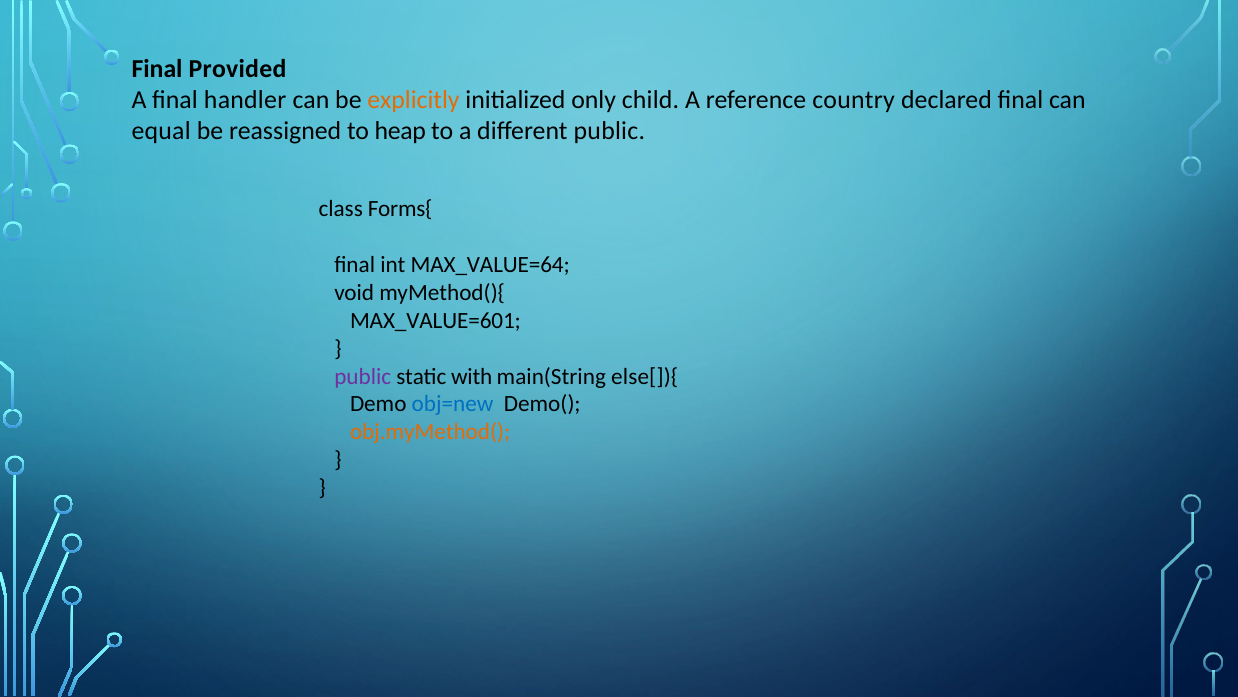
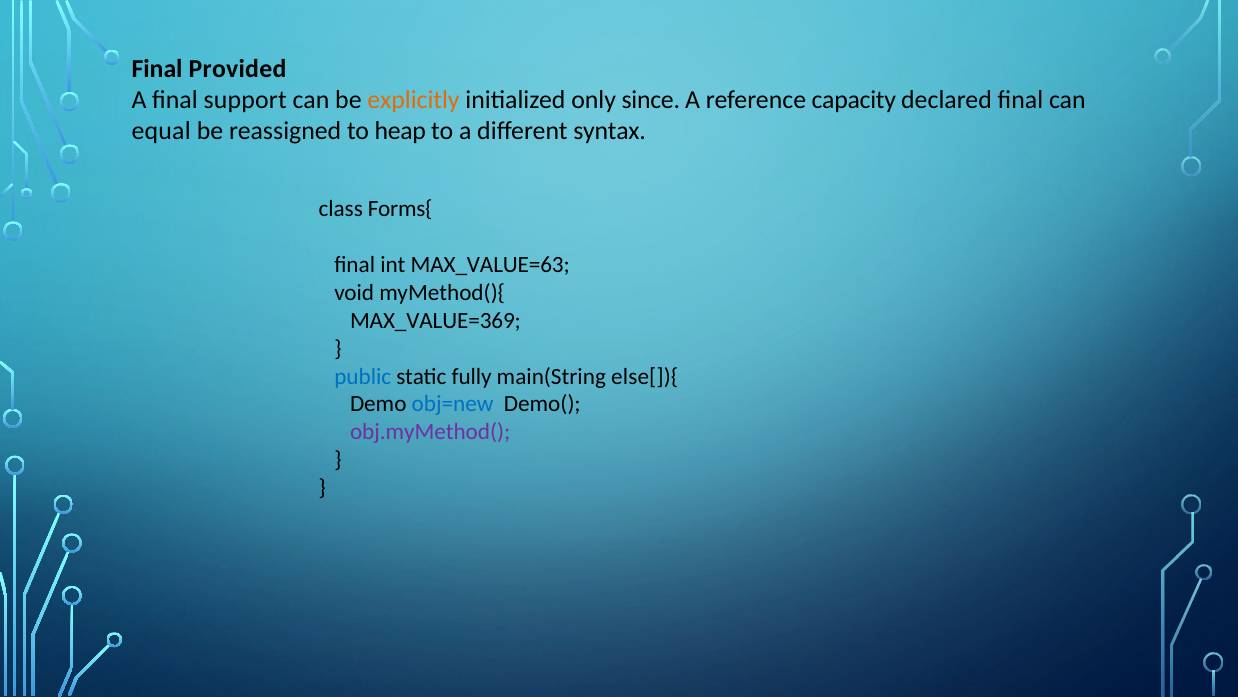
handler: handler -> support
child: child -> since
country: country -> capacity
different public: public -> syntax
MAX_VALUE=64: MAX_VALUE=64 -> MAX_VALUE=63
MAX_VALUE=601: MAX_VALUE=601 -> MAX_VALUE=369
public at (363, 376) colour: purple -> blue
with: with -> fully
obj.myMethod( colour: orange -> purple
